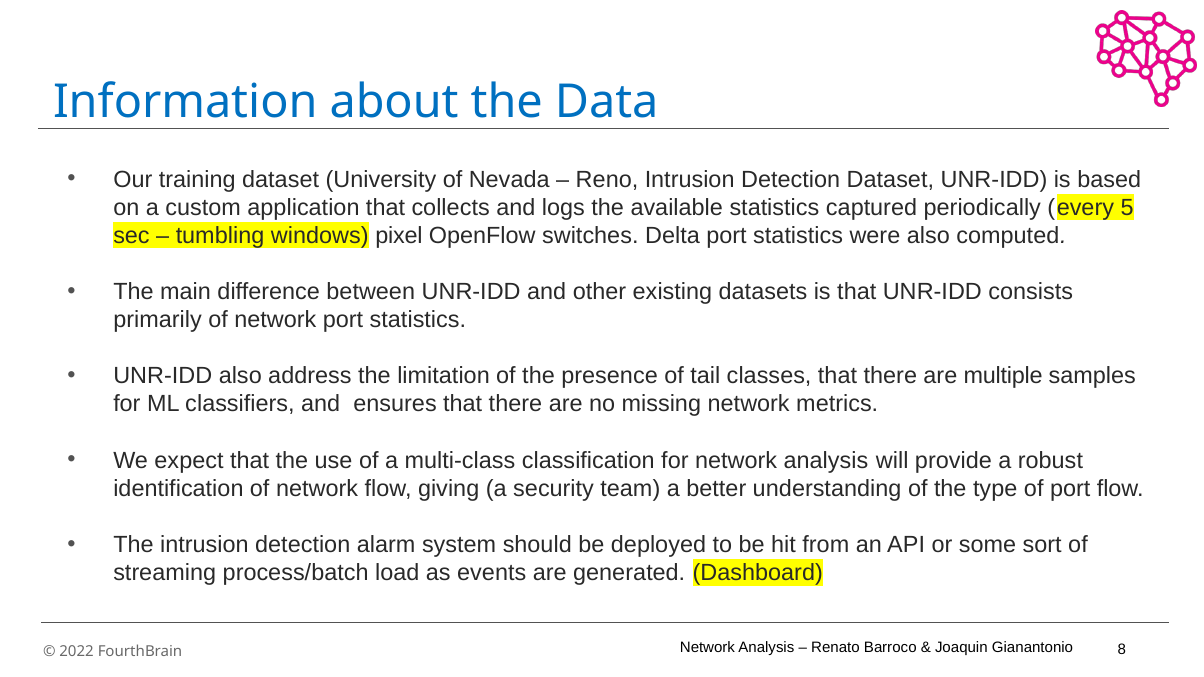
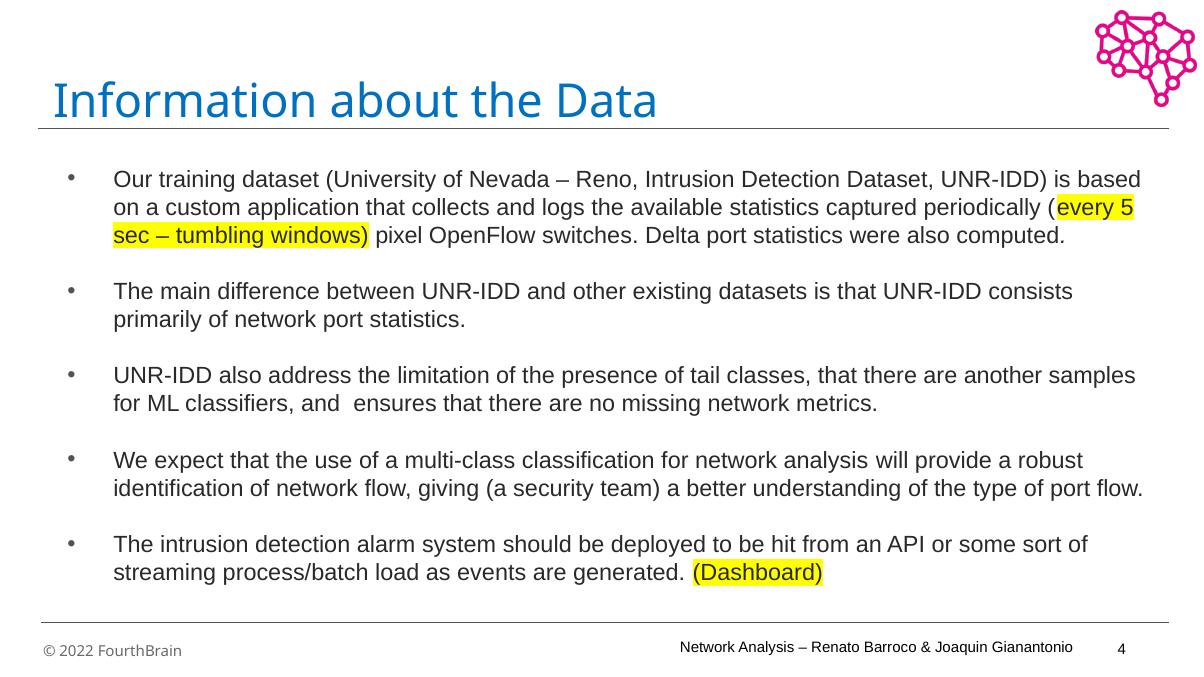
multiple: multiple -> another
8: 8 -> 4
